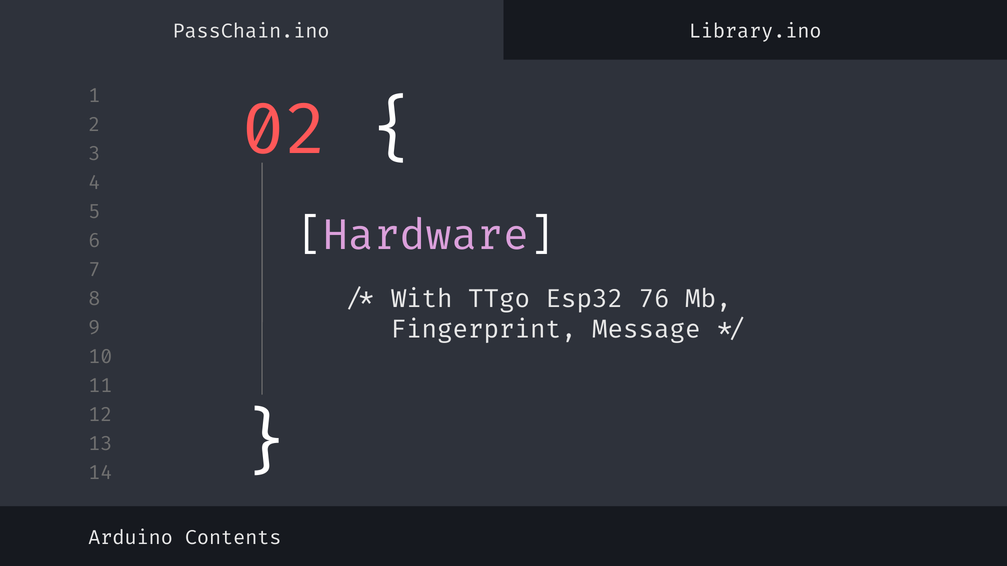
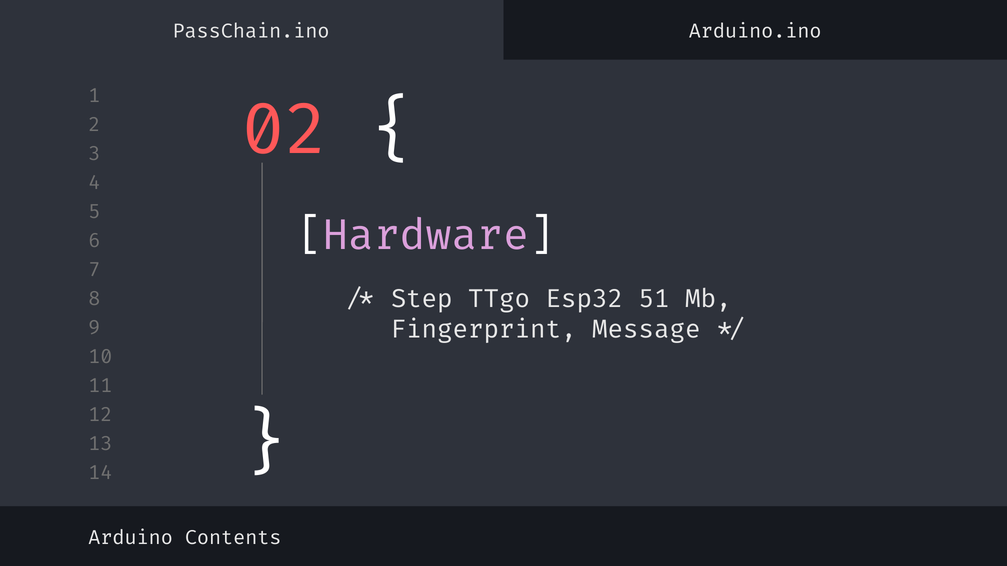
Library.ino: Library.ino -> Arduino.ino
With: With -> Step
76: 76 -> 51
